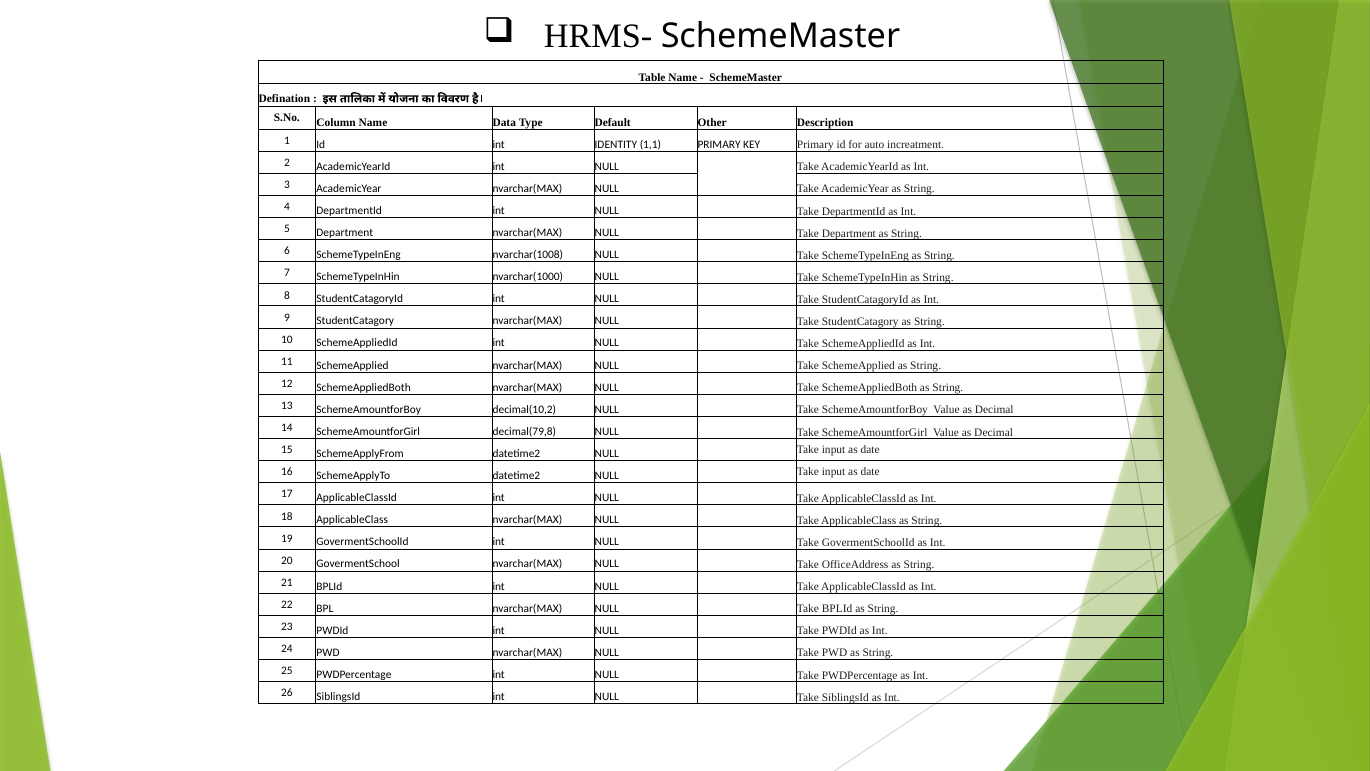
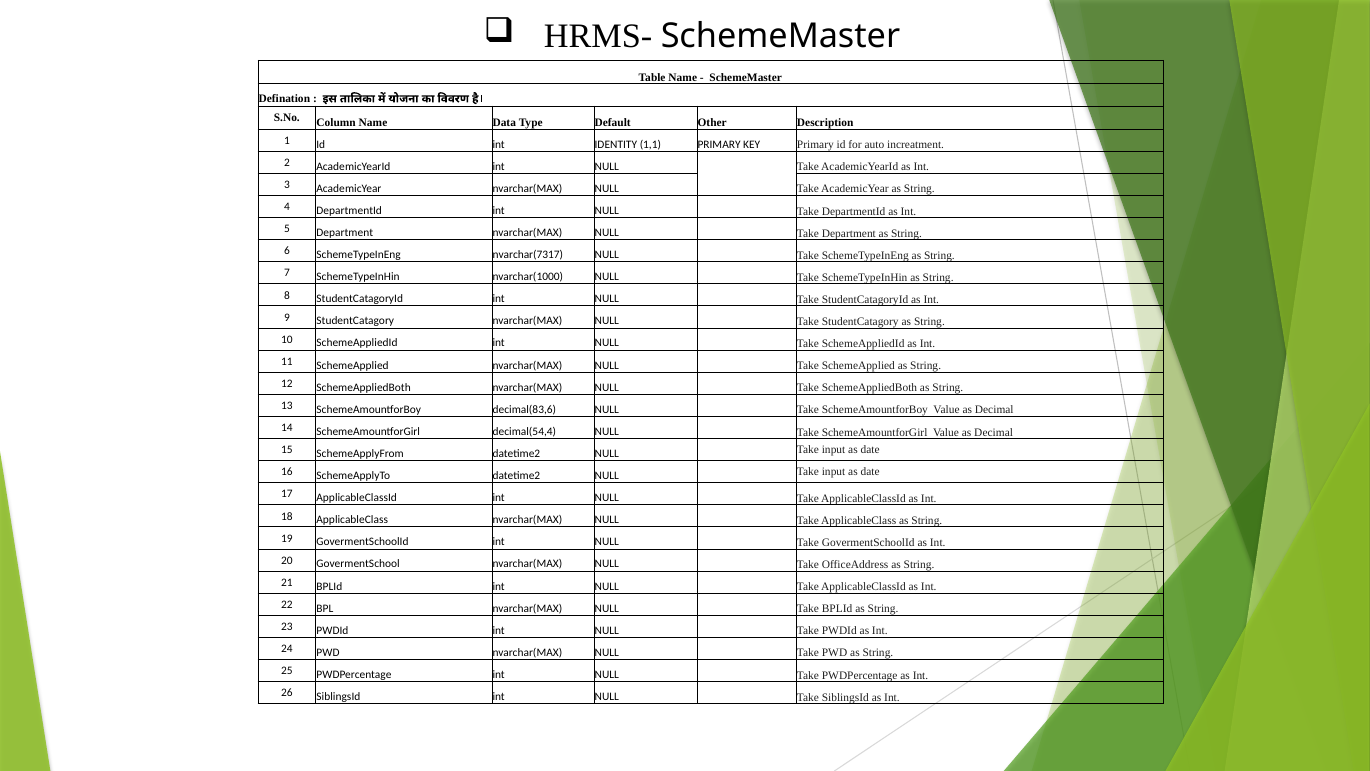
nvarchar(1008: nvarchar(1008 -> nvarchar(7317
decimal(10,2: decimal(10,2 -> decimal(83,6
decimal(79,8: decimal(79,8 -> decimal(54,4
